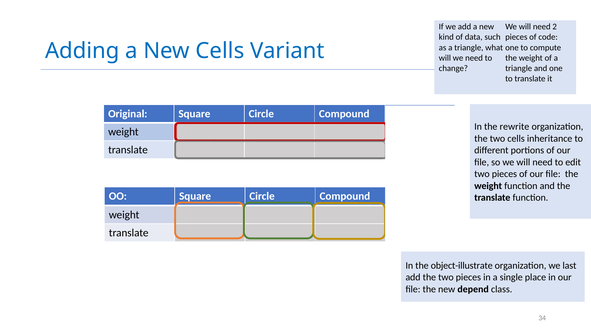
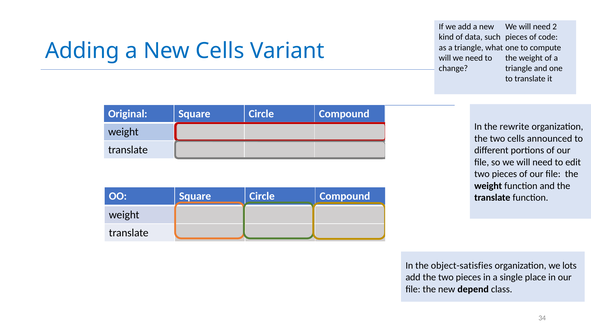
inheritance: inheritance -> announced
object-illustrate: object-illustrate -> object-satisfies
last: last -> lots
